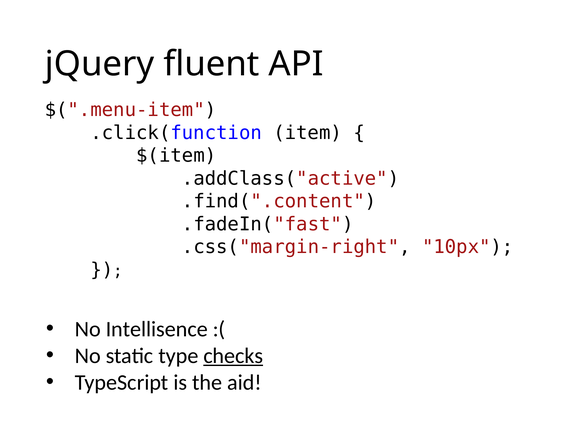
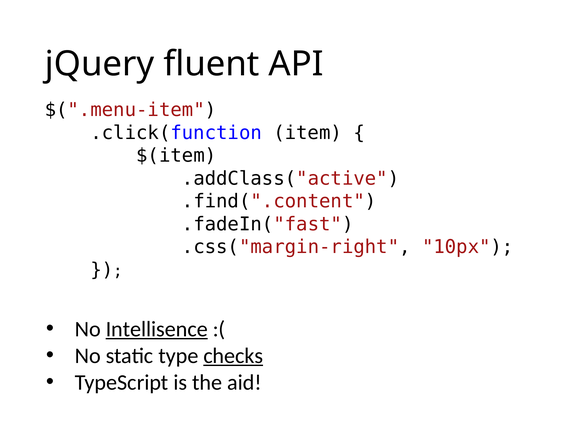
Intellisence underline: none -> present
